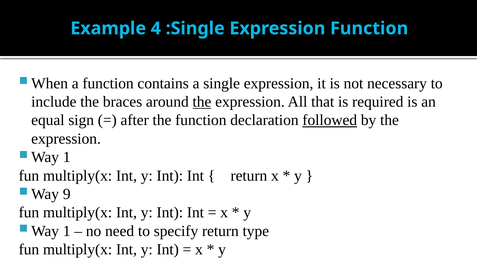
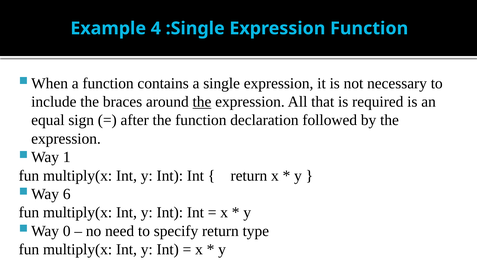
followed underline: present -> none
9: 9 -> 6
1 at (67, 231): 1 -> 0
